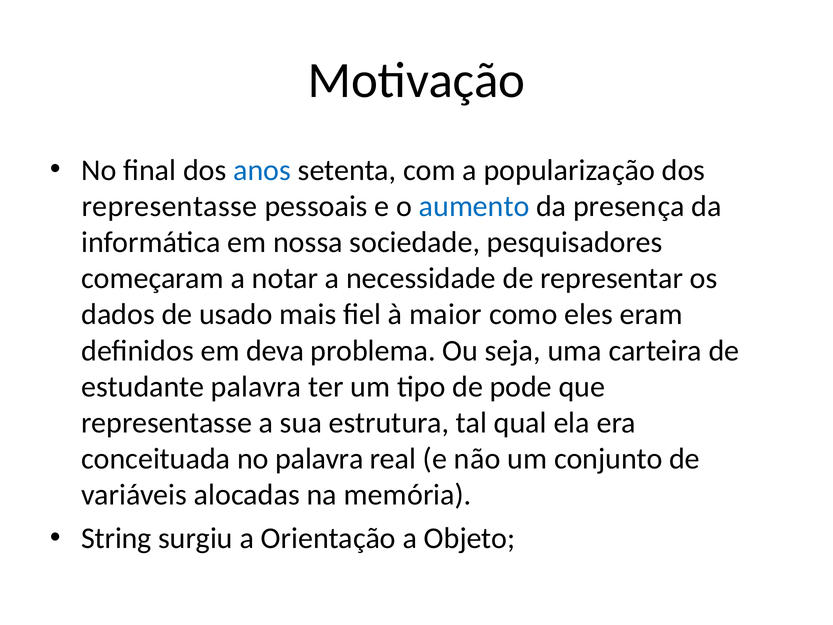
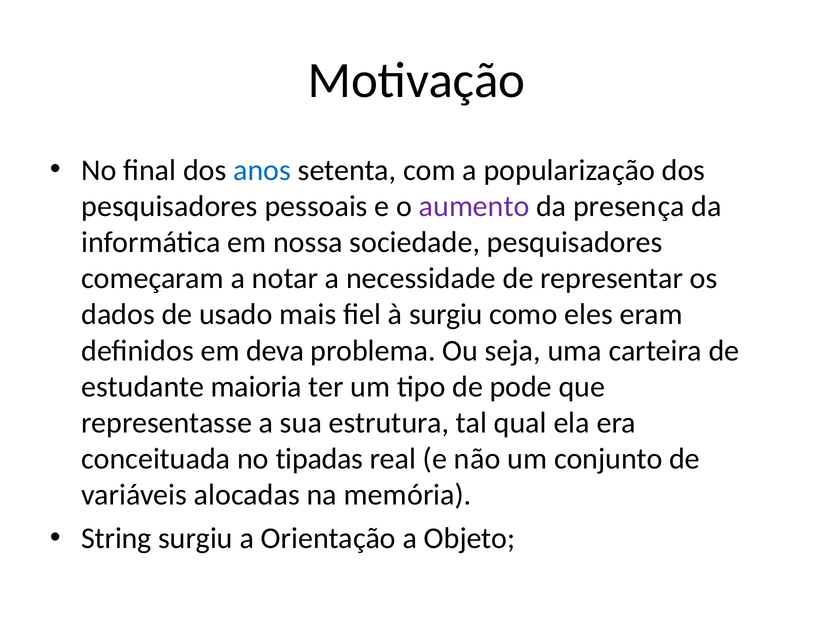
representasse at (169, 206): representasse -> pesquisadores
aumento colour: blue -> purple
à maior: maior -> surgiu
estudante palavra: palavra -> maioria
no palavra: palavra -> tipadas
